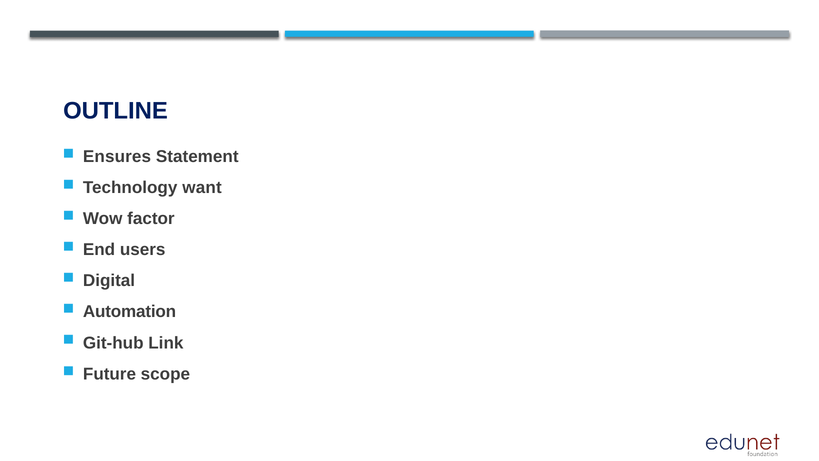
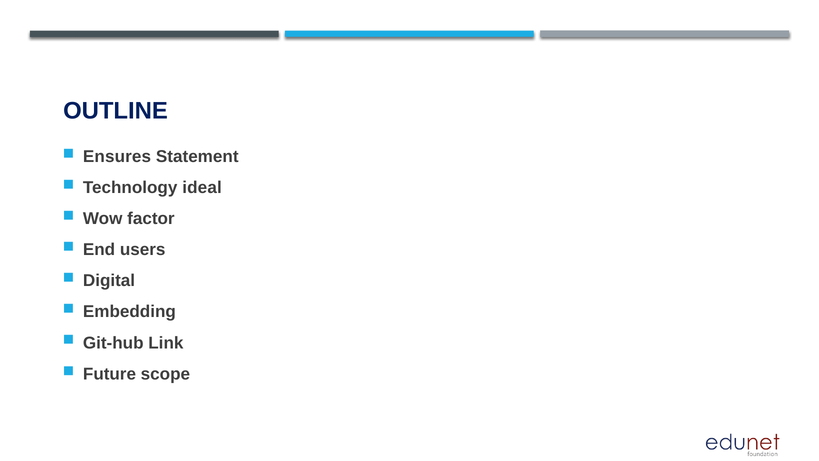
want: want -> ideal
Automation: Automation -> Embedding
